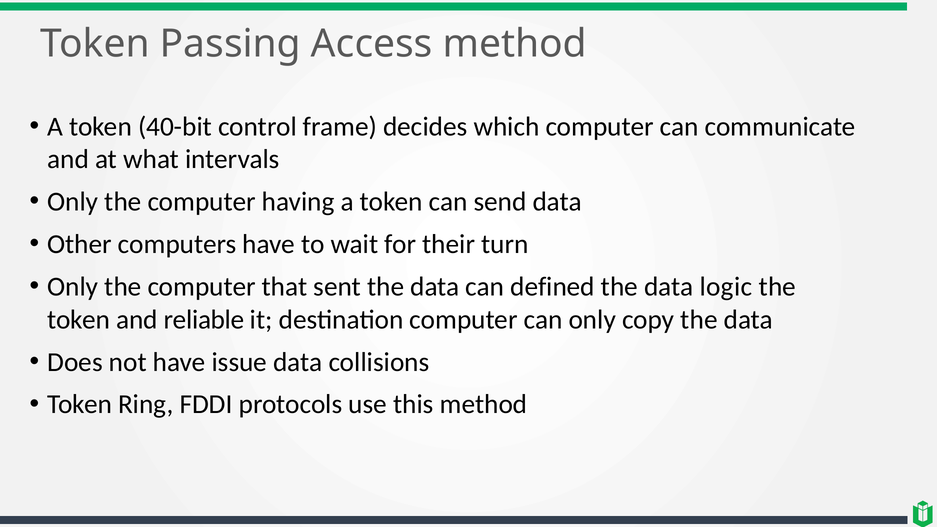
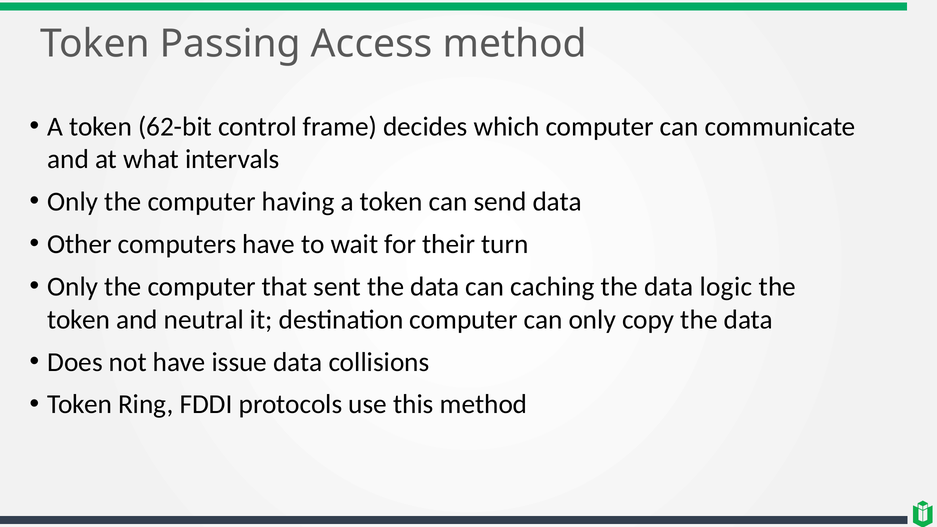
40-bit: 40-bit -> 62-bit
defined: defined -> caching
reliable: reliable -> neutral
